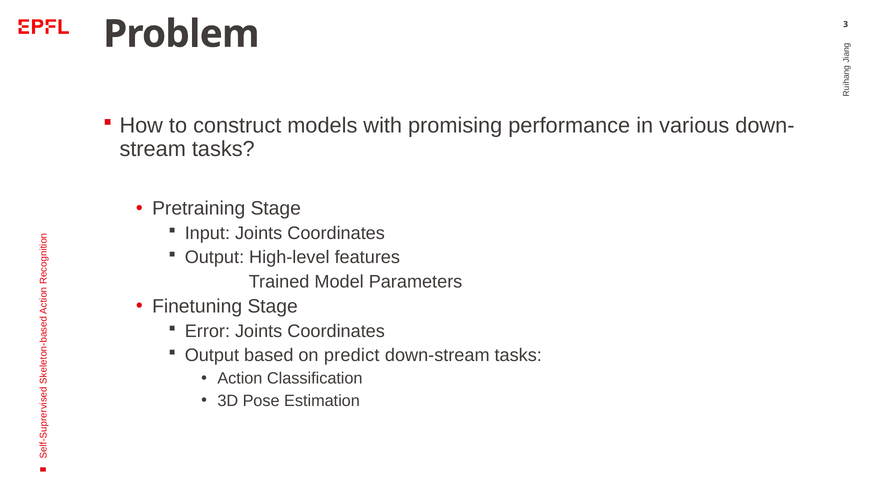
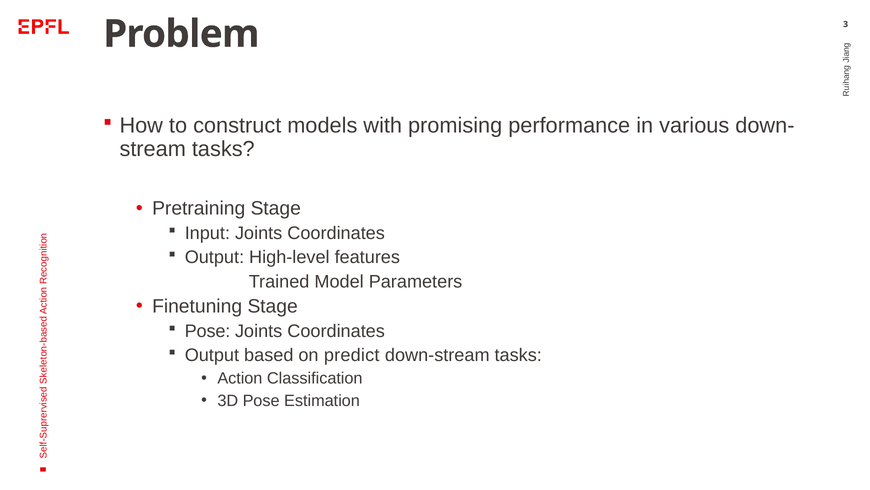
Error at (207, 331): Error -> Pose
